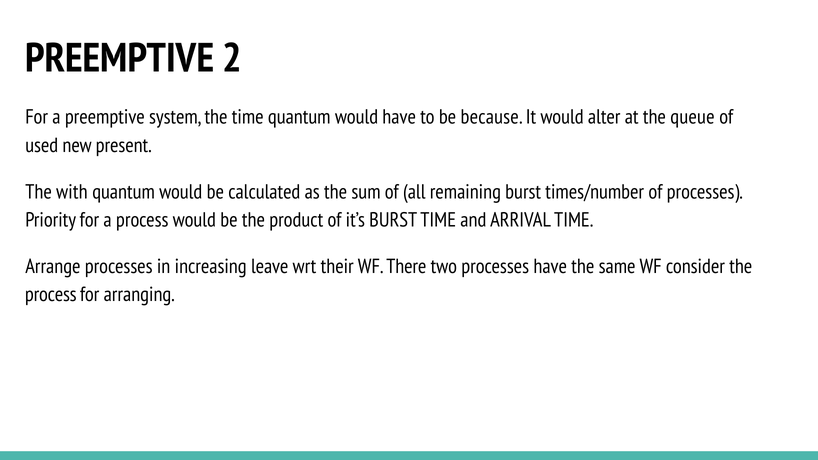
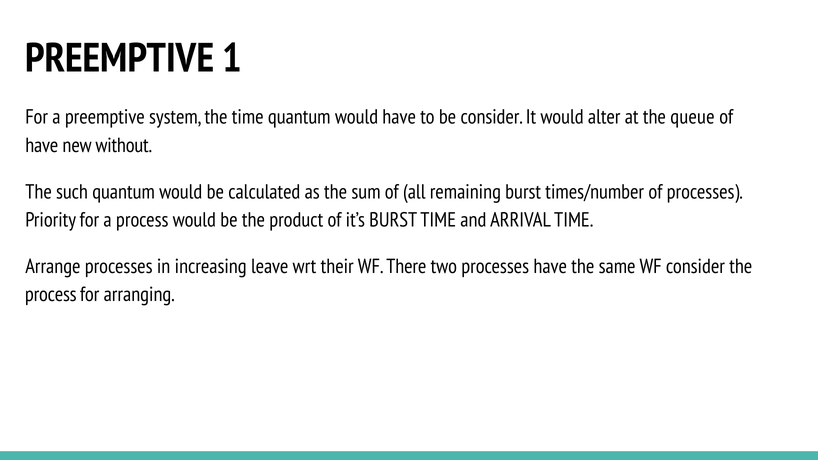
2: 2 -> 1
be because: because -> consider
used at (42, 145): used -> have
present: present -> without
with: with -> such
